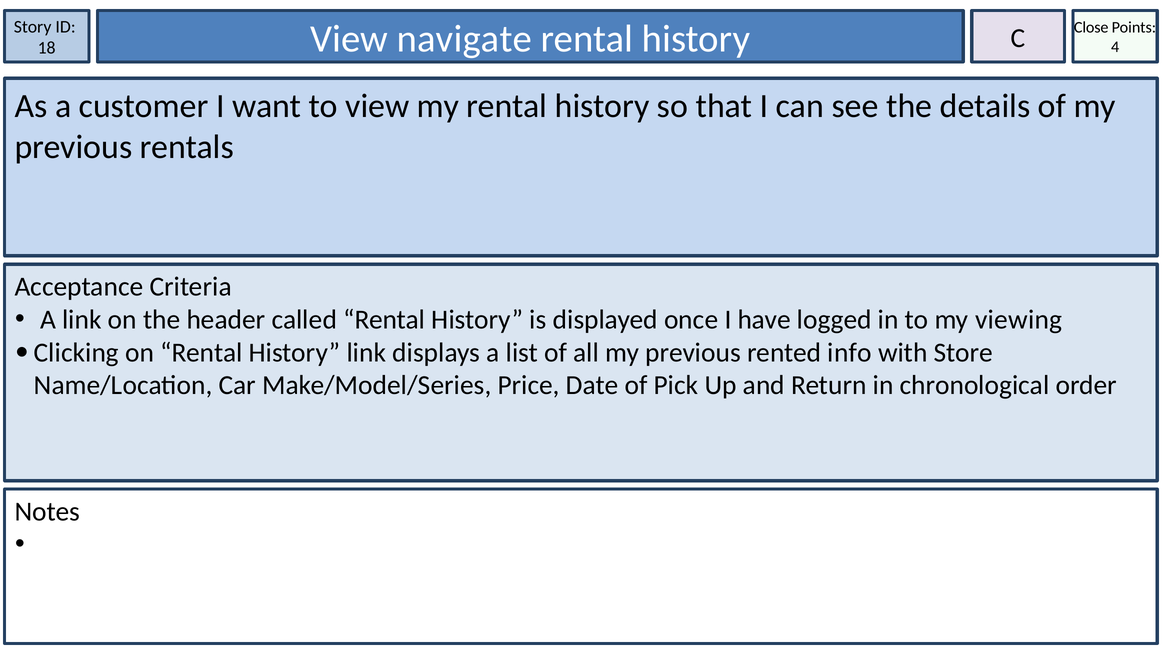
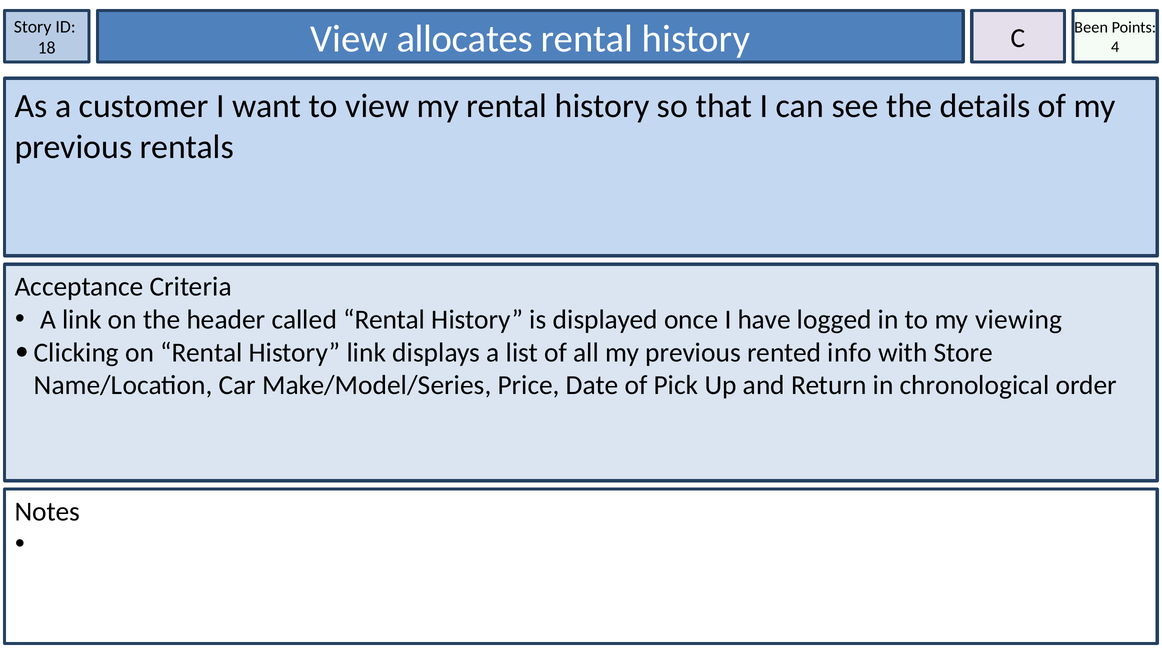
Close: Close -> Been
navigate: navigate -> allocates
